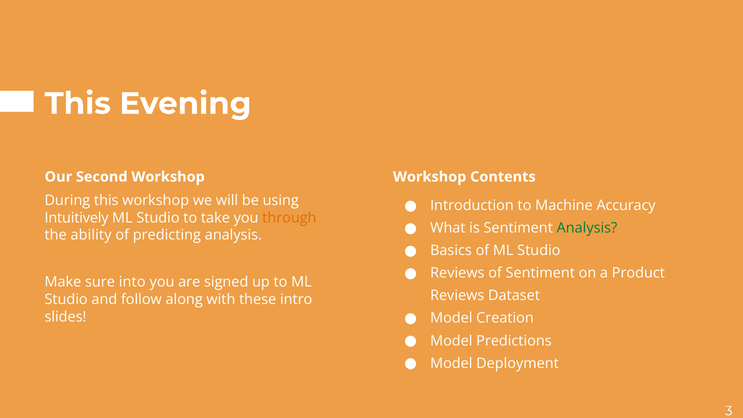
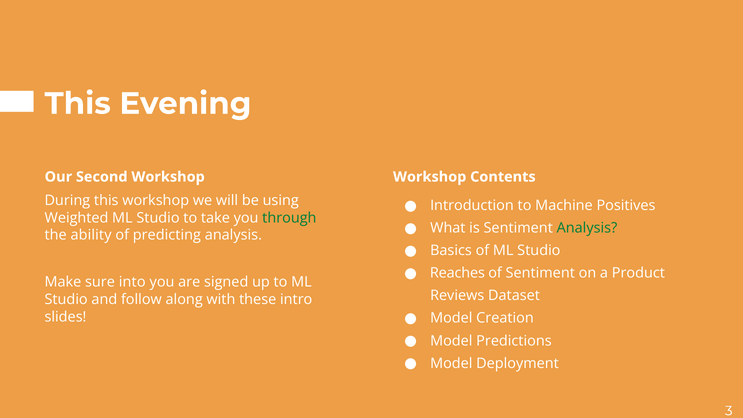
Accuracy: Accuracy -> Positives
Intuitively: Intuitively -> Weighted
through colour: orange -> green
Reviews at (457, 273): Reviews -> Reaches
